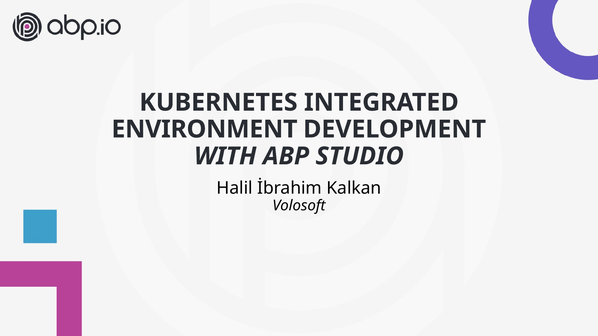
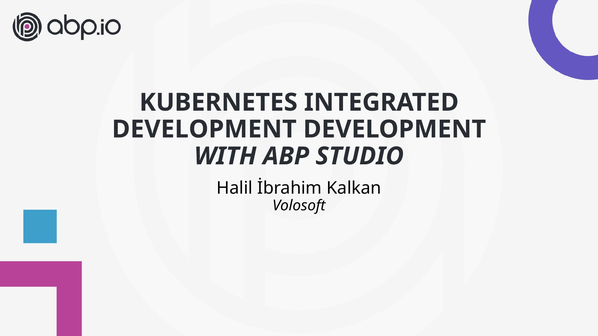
ENVIRONMENT at (204, 129): ENVIRONMENT -> DEVELOPMENT
